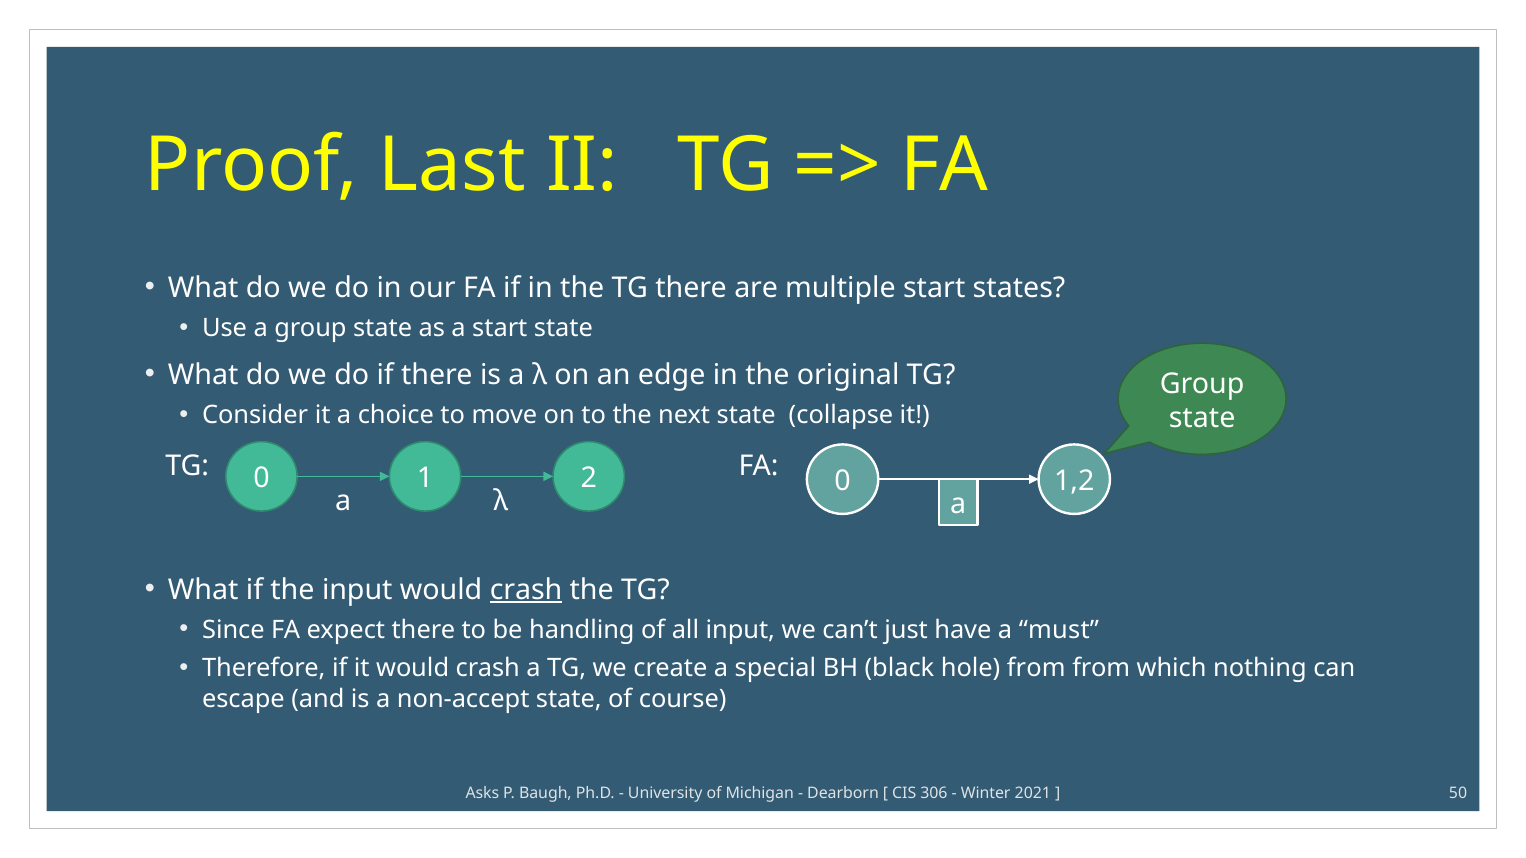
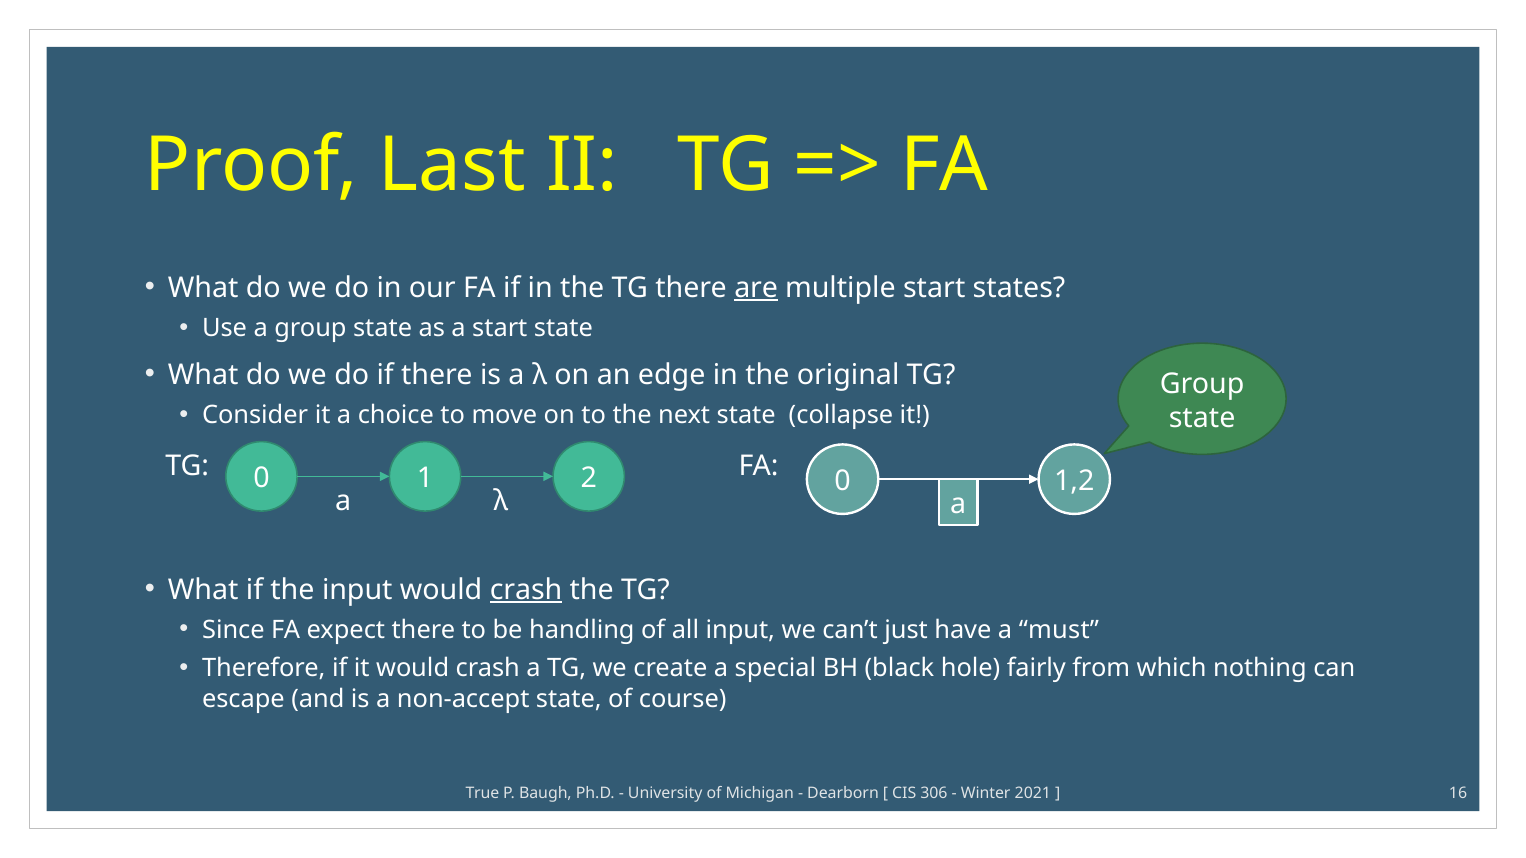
are underline: none -> present
hole from: from -> fairly
Asks: Asks -> True
50: 50 -> 16
